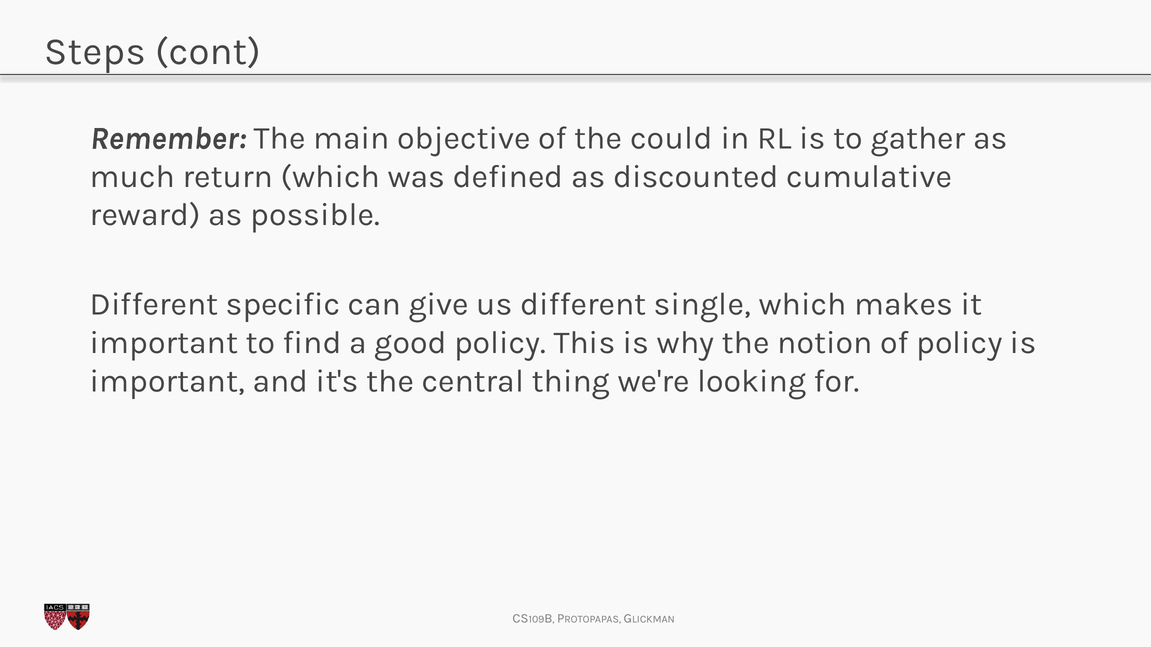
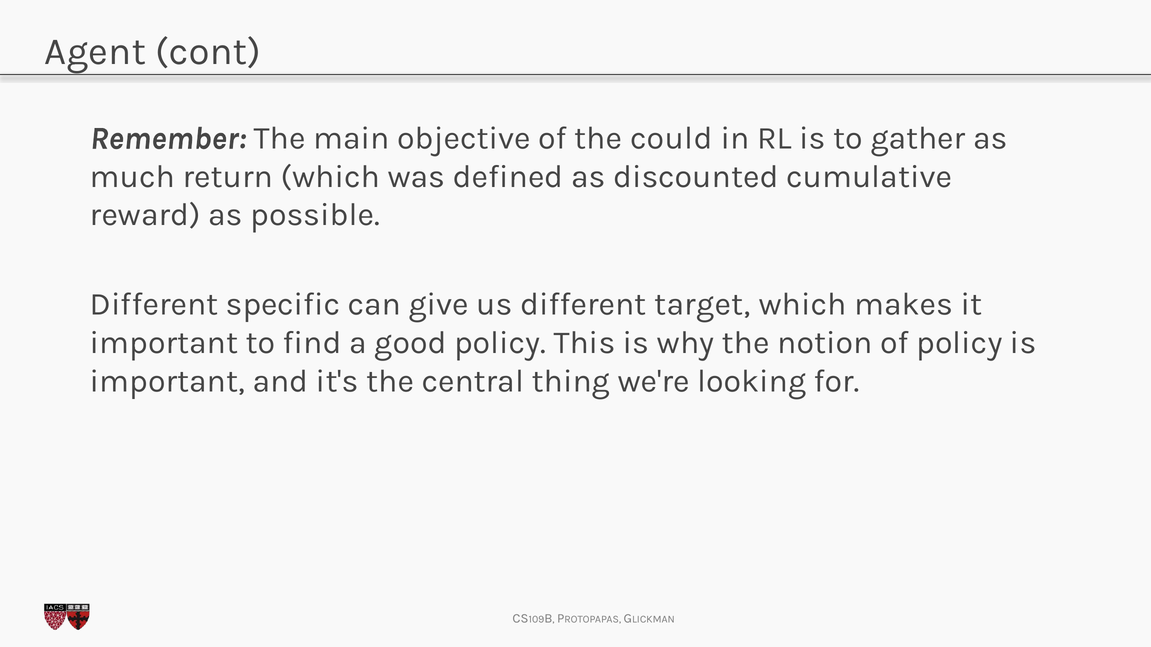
Steps: Steps -> Agent
single: single -> target
